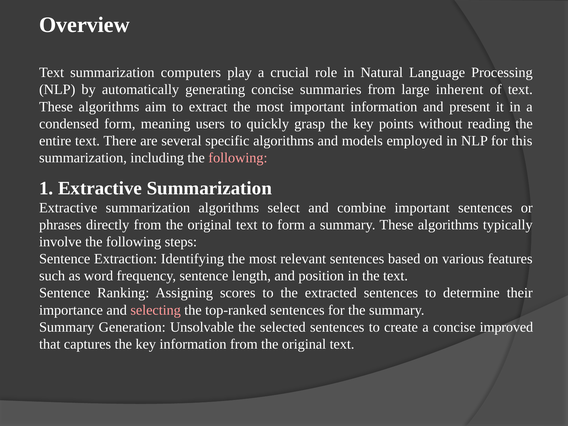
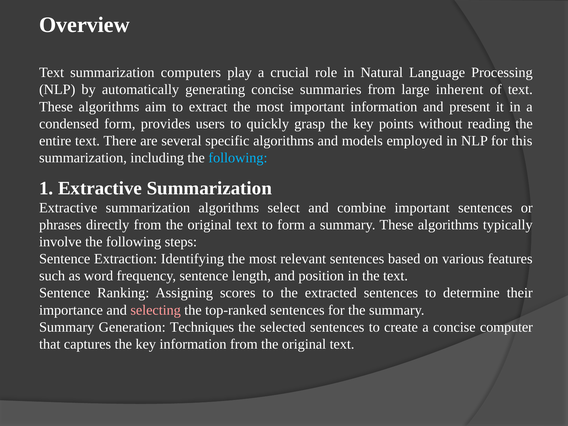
meaning: meaning -> provides
following at (238, 158) colour: pink -> light blue
Unsolvable: Unsolvable -> Techniques
improved: improved -> computer
